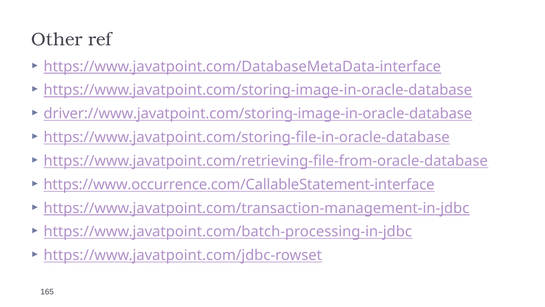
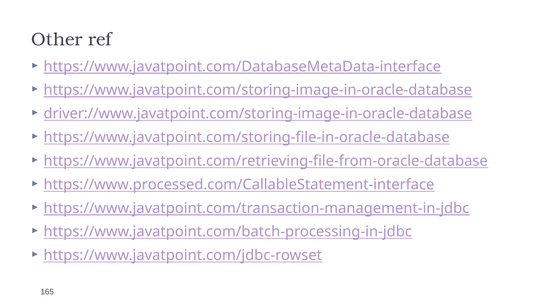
https://www.occurrence.com/CallableStatement-interface: https://www.occurrence.com/CallableStatement-interface -> https://www.processed.com/CallableStatement-interface
